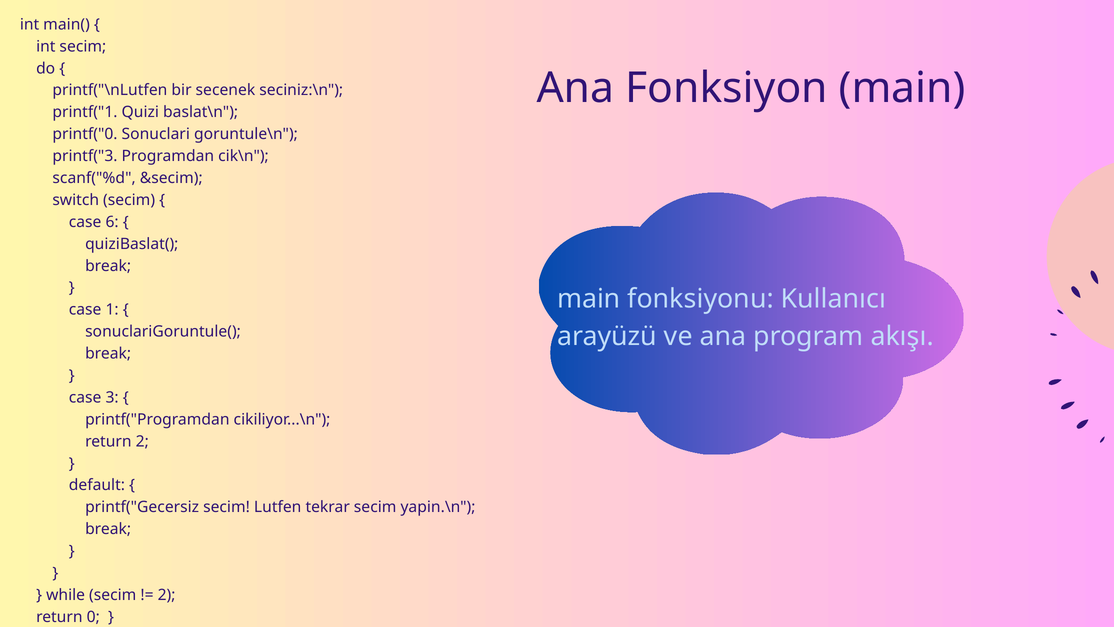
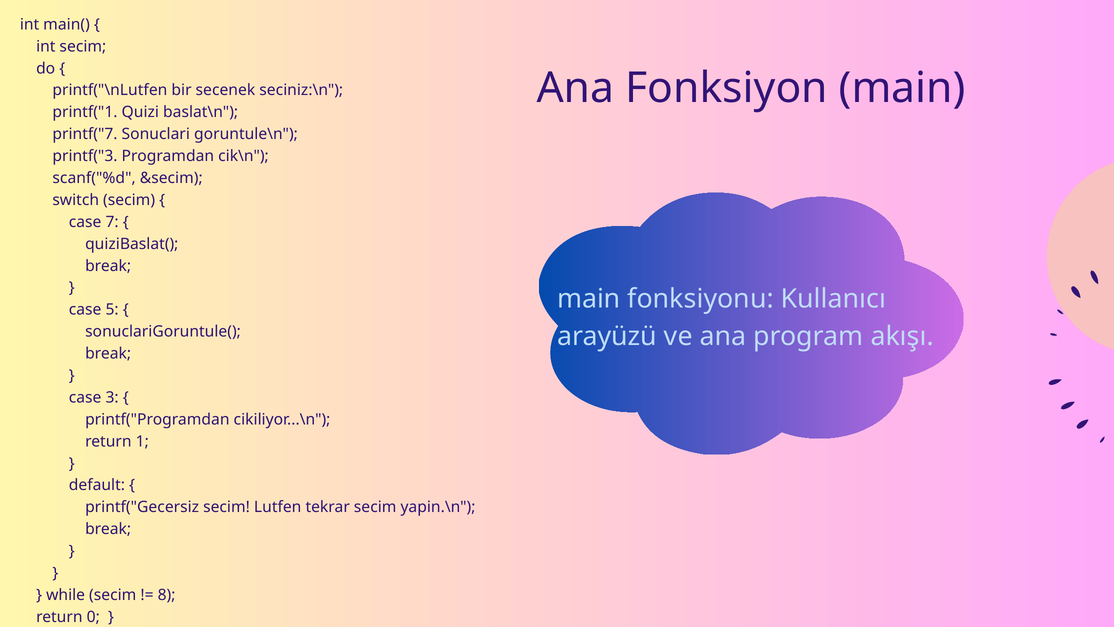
printf("0: printf("0 -> printf("7
6: 6 -> 7
1: 1 -> 5
return 2: 2 -> 1
2 at (167, 595): 2 -> 8
